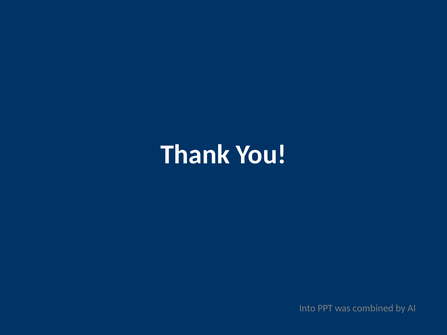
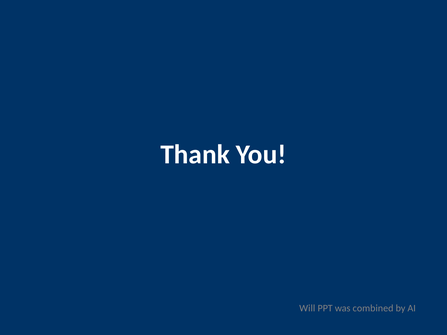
Into: Into -> Will
